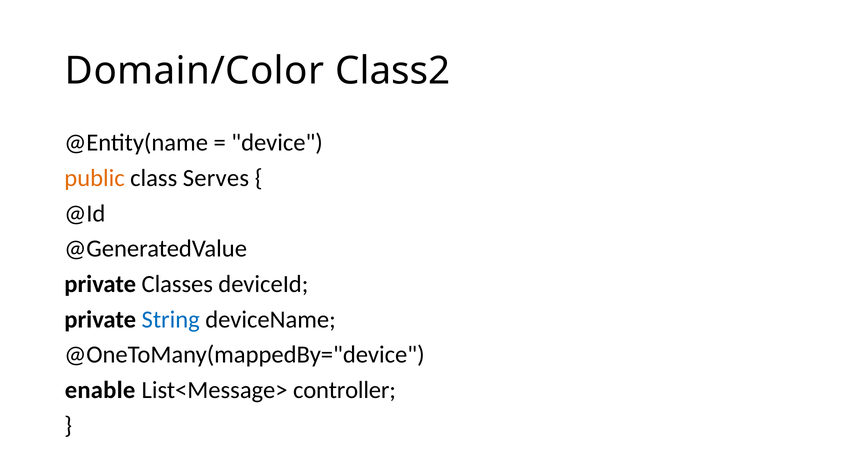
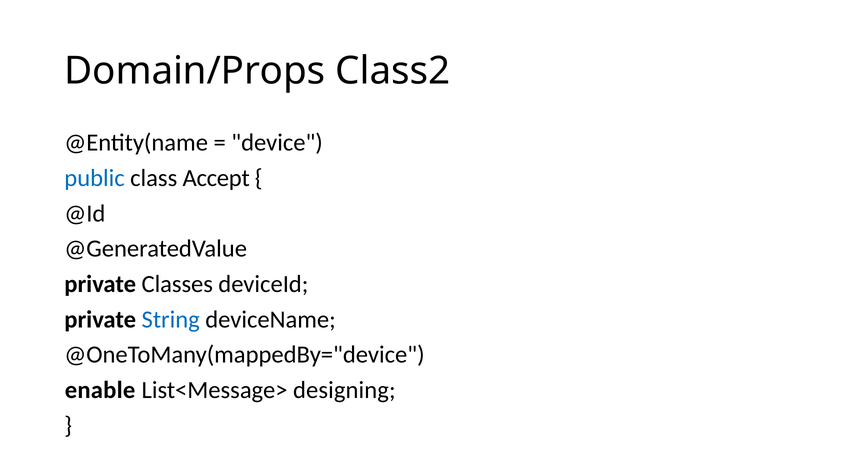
Domain/Color: Domain/Color -> Domain/Props
public colour: orange -> blue
Serves: Serves -> Accept
controller: controller -> designing
